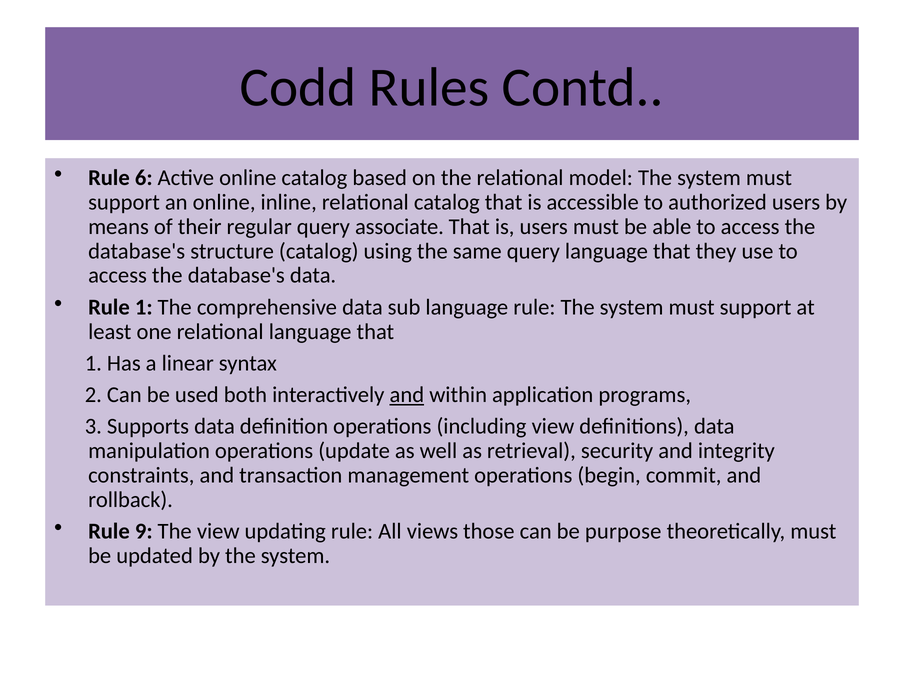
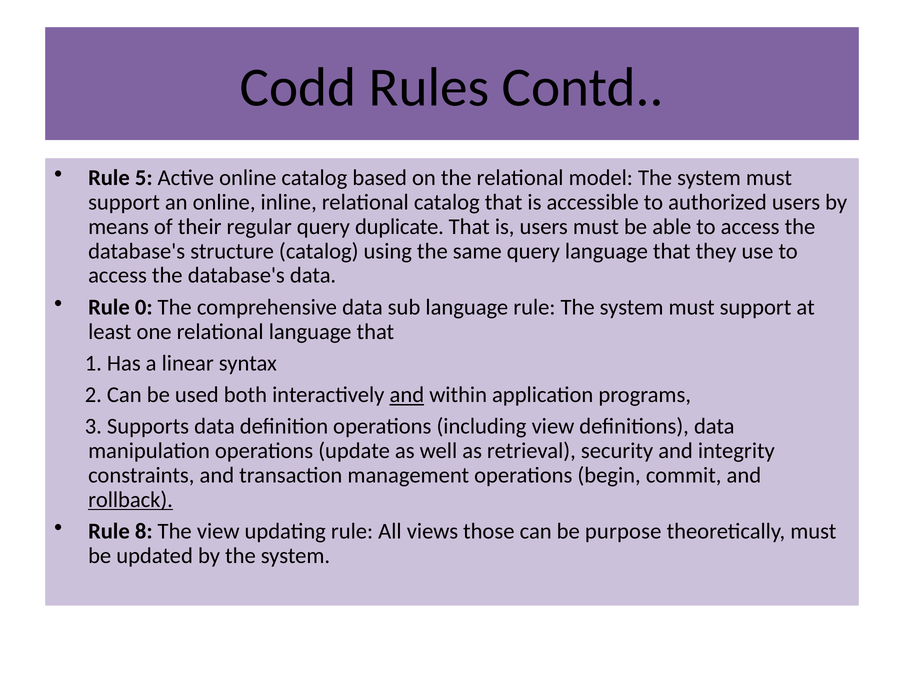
6: 6 -> 5
associate: associate -> duplicate
Rule 1: 1 -> 0
rollback underline: none -> present
9: 9 -> 8
